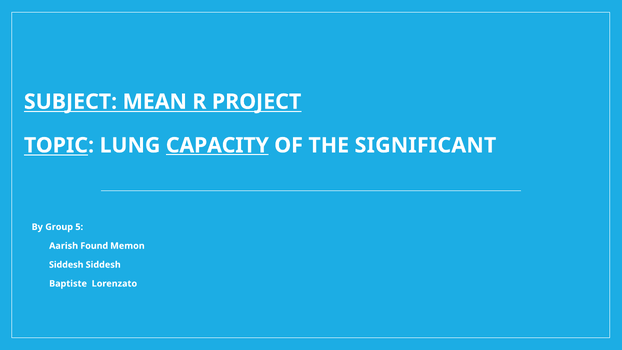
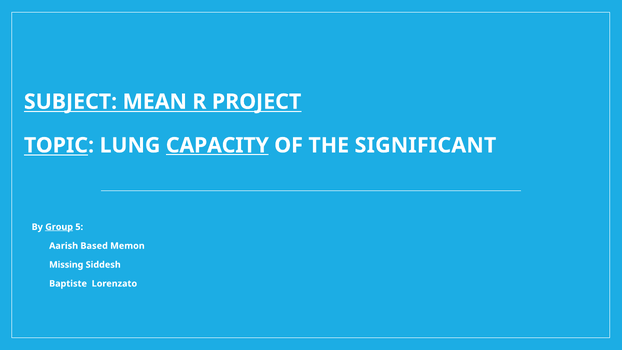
Group underline: none -> present
Found: Found -> Based
Siddesh at (66, 265): Siddesh -> Missing
